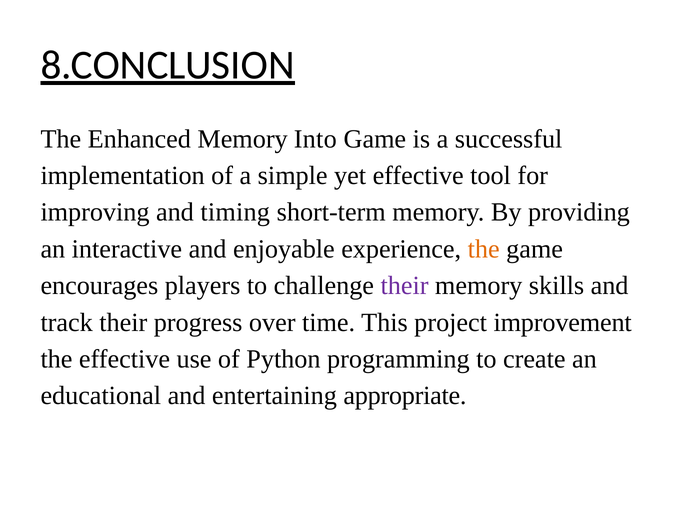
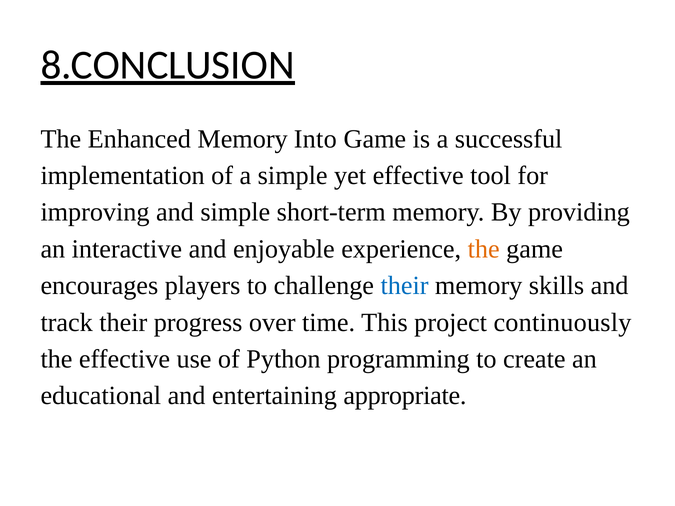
and timing: timing -> simple
their at (405, 286) colour: purple -> blue
improvement: improvement -> continuously
